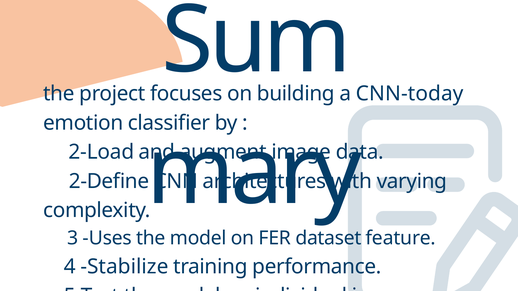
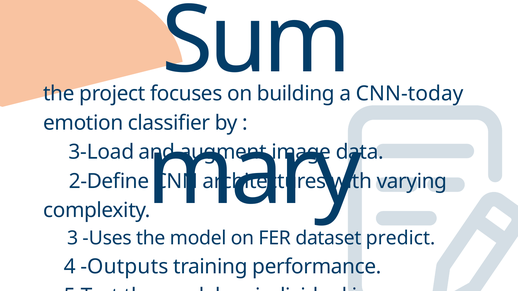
2-Load: 2-Load -> 3-Load
feature: feature -> predict
Stabilize: Stabilize -> Outputs
